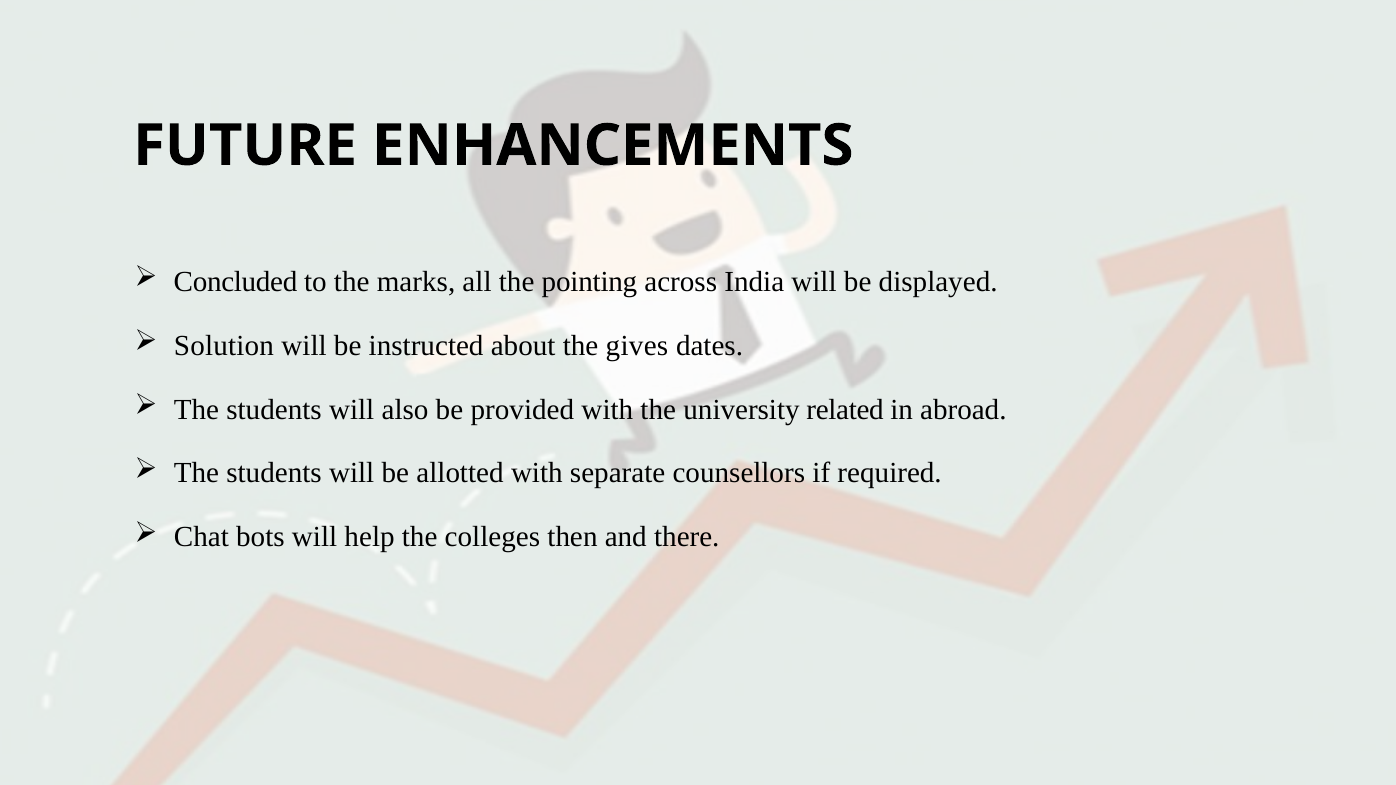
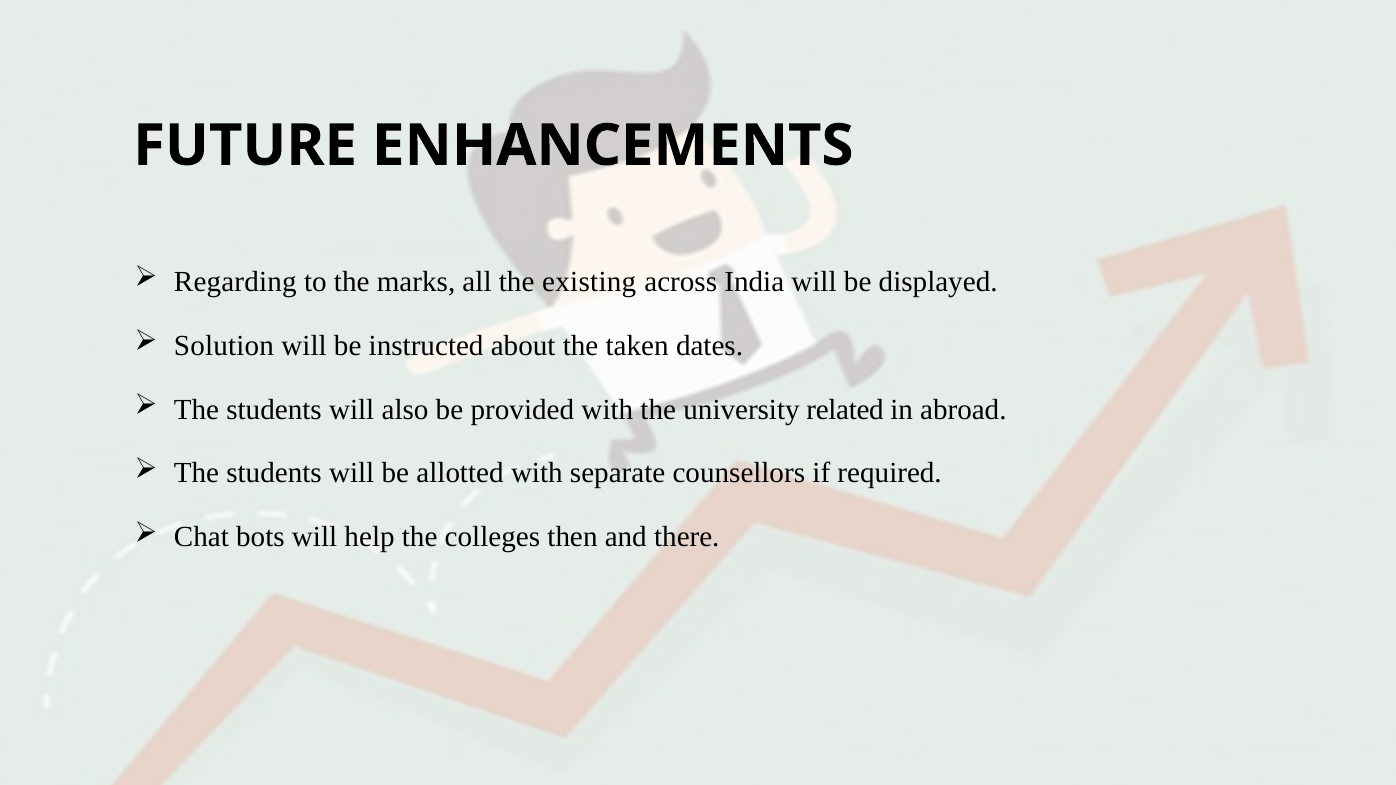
Concluded: Concluded -> Regarding
pointing: pointing -> existing
gives: gives -> taken
